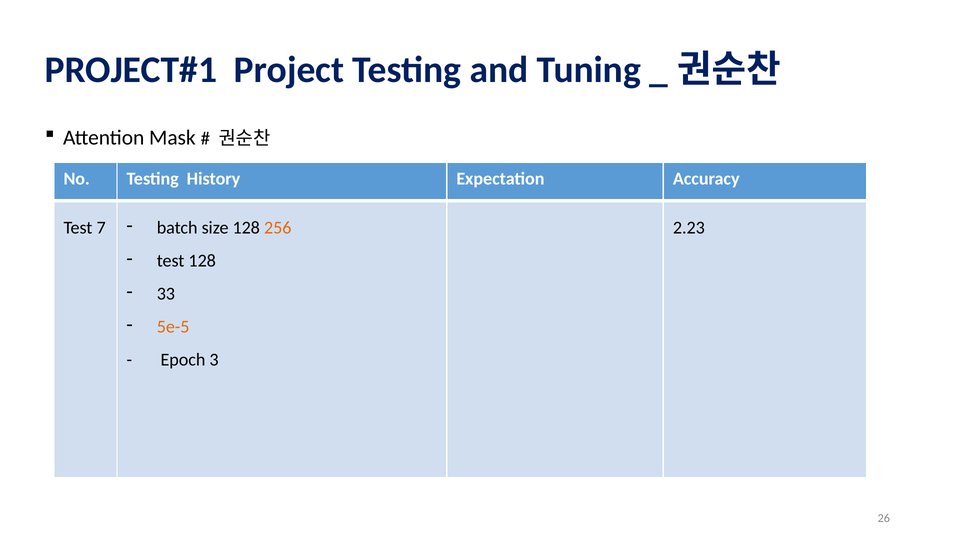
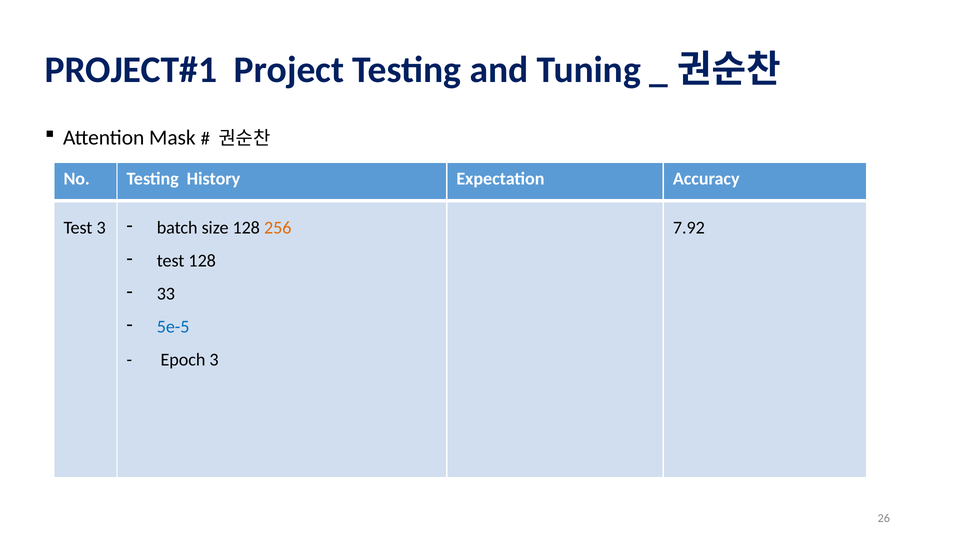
Test 7: 7 -> 3
2.23: 2.23 -> 7.92
5e-5 colour: orange -> blue
